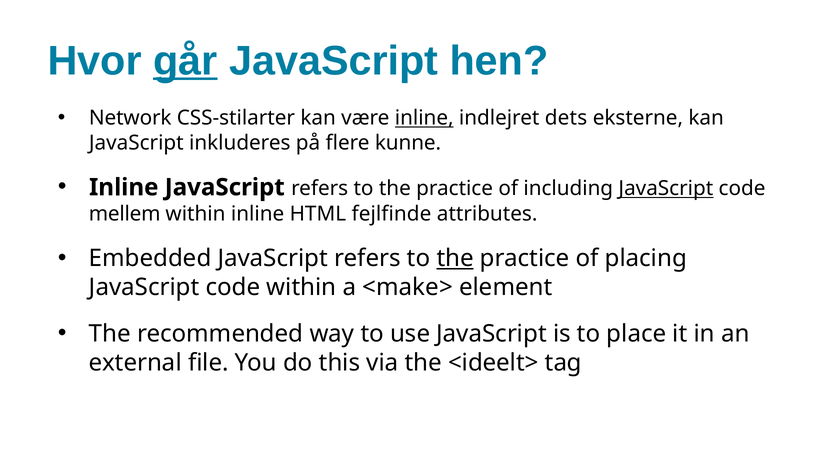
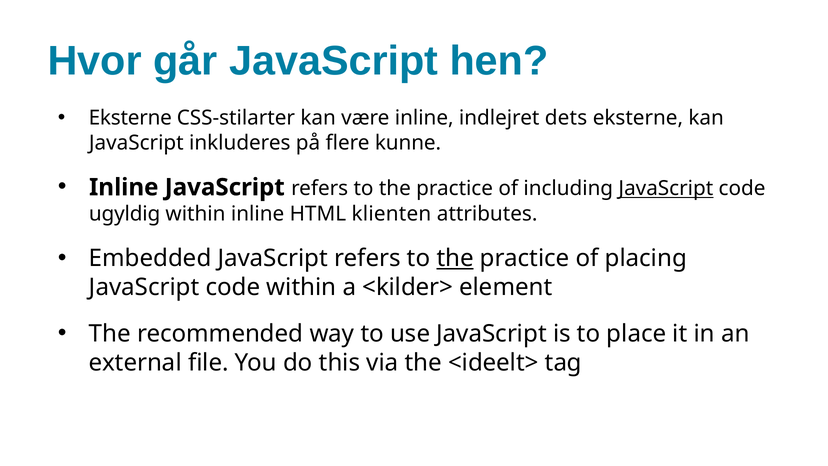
går underline: present -> none
Network at (130, 118): Network -> Eksterne
inline at (424, 118) underline: present -> none
mellem: mellem -> ugyldig
fejlfinde: fejlfinde -> klienten
<make>: <make> -> <kilder>
